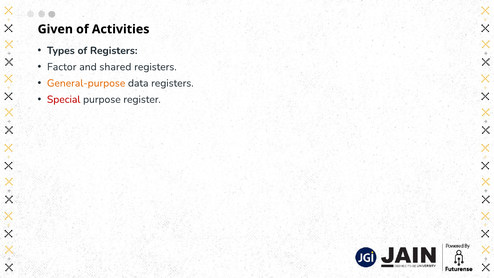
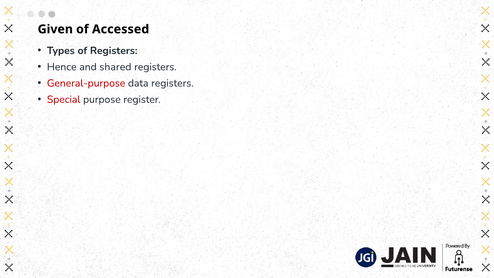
Activities: Activities -> Accessed
Factor: Factor -> Hence
General-purpose colour: orange -> red
